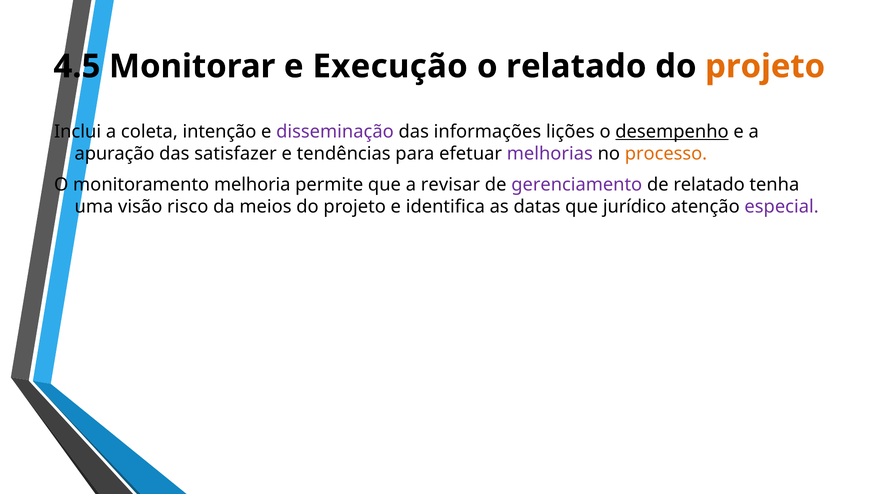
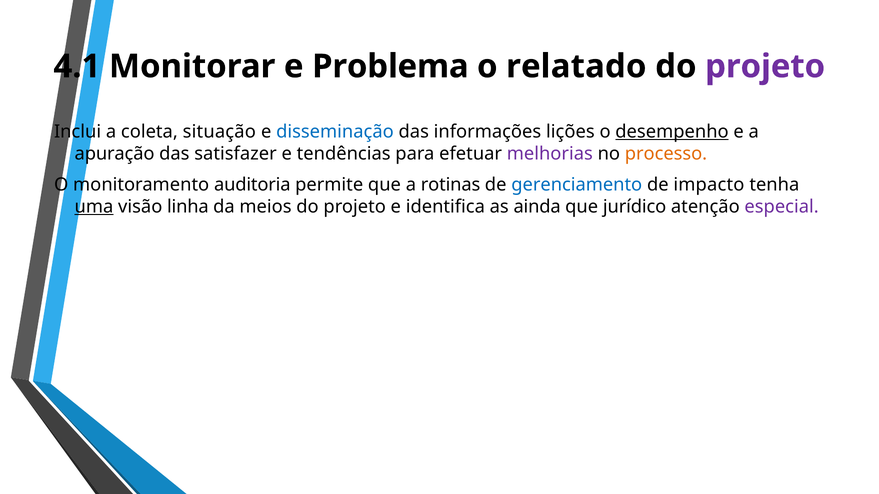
4.5: 4.5 -> 4.1
Execução: Execução -> Problema
projeto at (765, 66) colour: orange -> purple
intenção: intenção -> situação
disseminação colour: purple -> blue
melhoria: melhoria -> auditoria
revisar: revisar -> rotinas
gerenciamento colour: purple -> blue
de relatado: relatado -> impacto
uma underline: none -> present
risco: risco -> linha
datas: datas -> ainda
